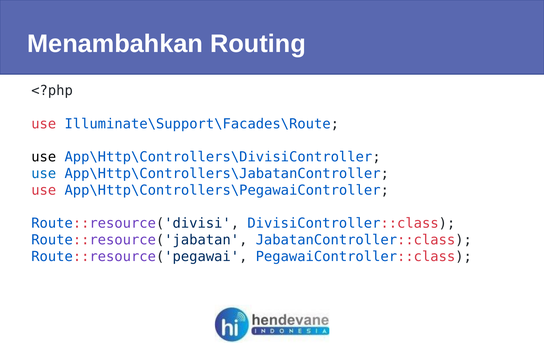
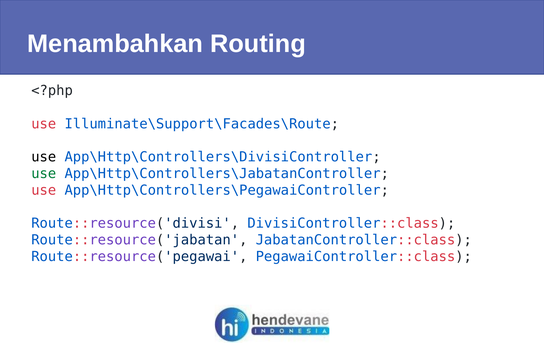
use at (44, 173) colour: blue -> green
